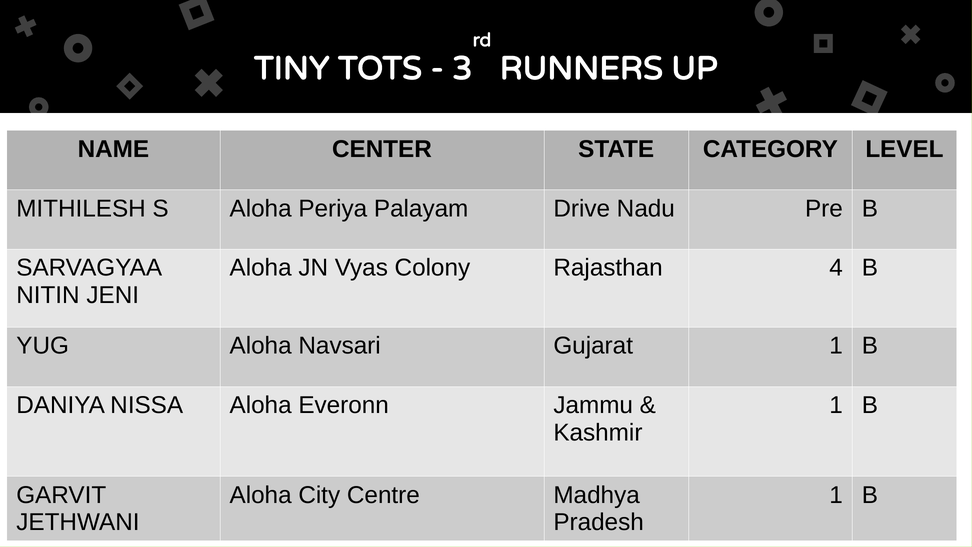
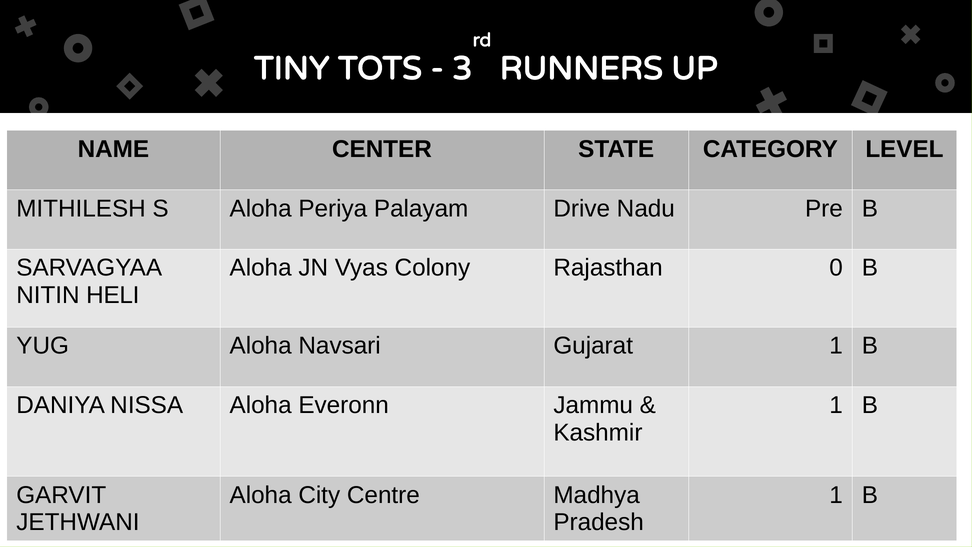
4: 4 -> 0
JENI: JENI -> HELI
